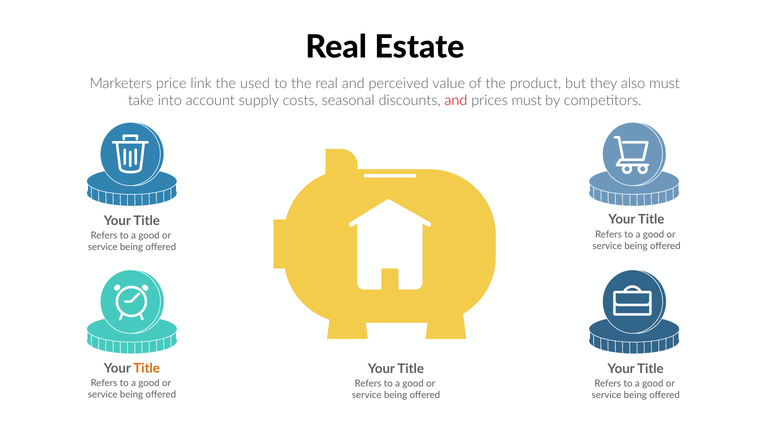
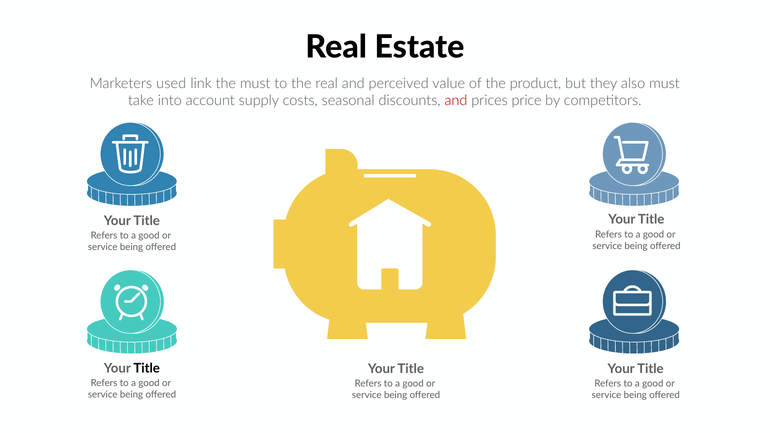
price: price -> used
the used: used -> must
prices must: must -> price
Title at (147, 369) colour: orange -> black
